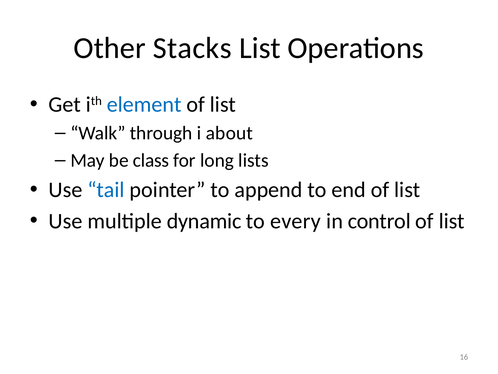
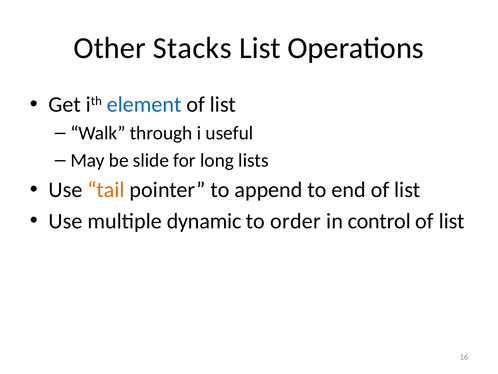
about: about -> useful
class: class -> slide
tail colour: blue -> orange
every: every -> order
